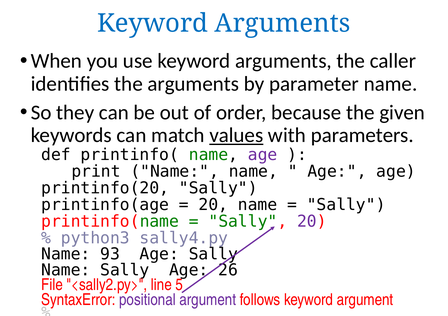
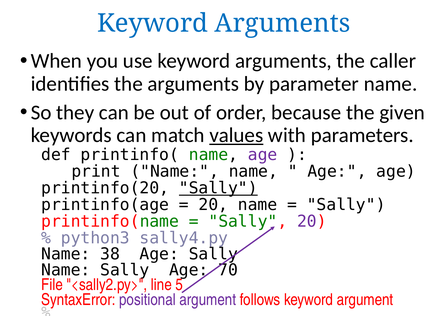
Sally at (218, 188) underline: none -> present
93: 93 -> 38
26: 26 -> 70
